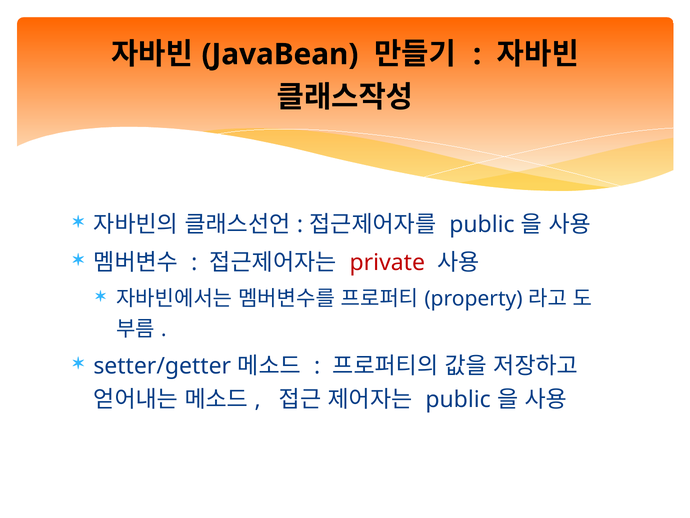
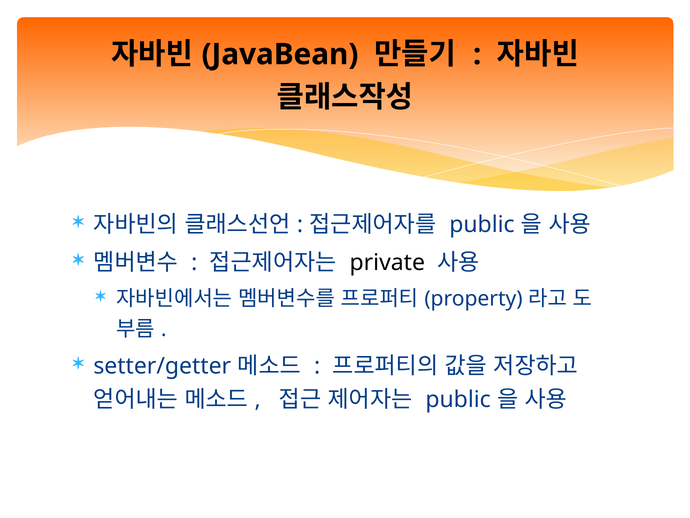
private colour: red -> black
